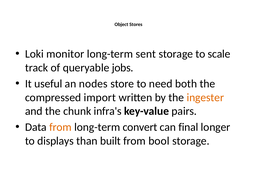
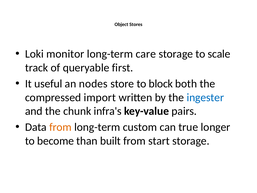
sent: sent -> care
jobs: jobs -> first
need: need -> block
ingester colour: orange -> blue
convert: convert -> custom
final: final -> true
displays: displays -> become
bool: bool -> start
